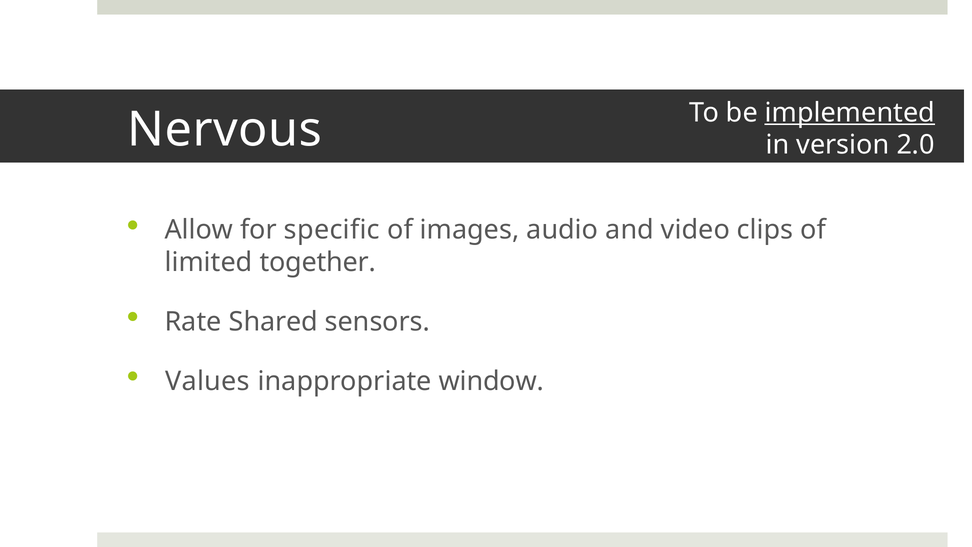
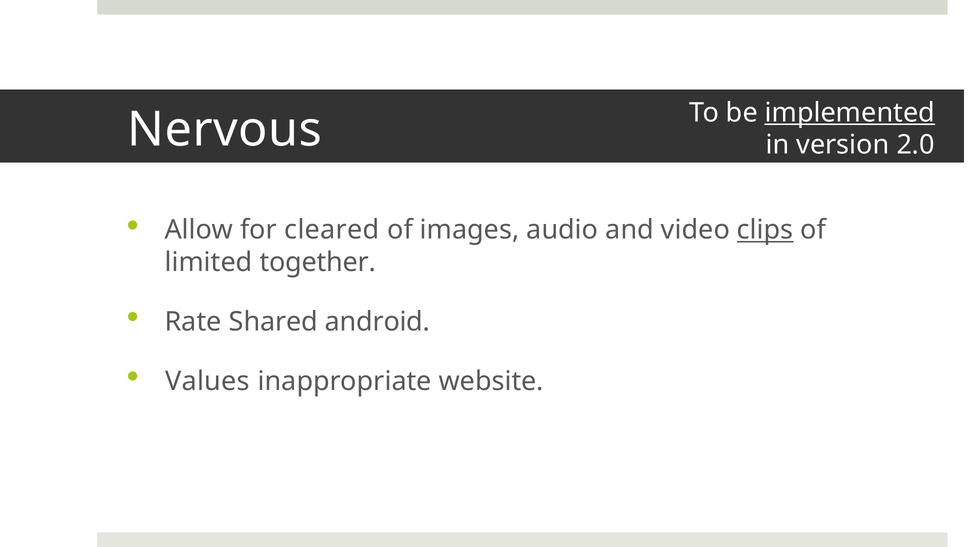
specific: specific -> cleared
clips underline: none -> present
sensors: sensors -> android
window: window -> website
